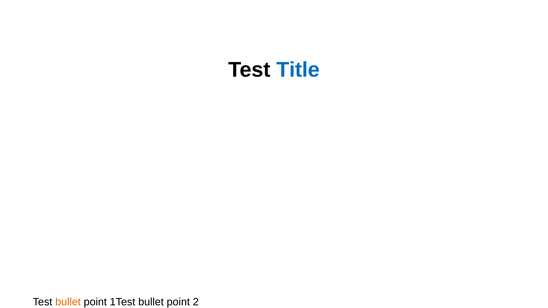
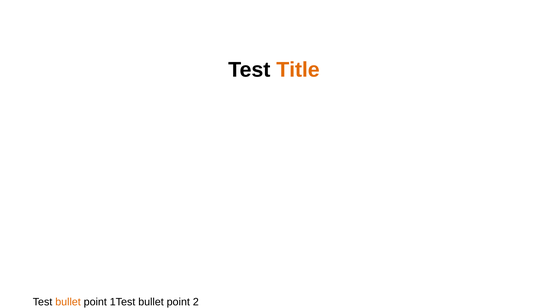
Title colour: blue -> orange
